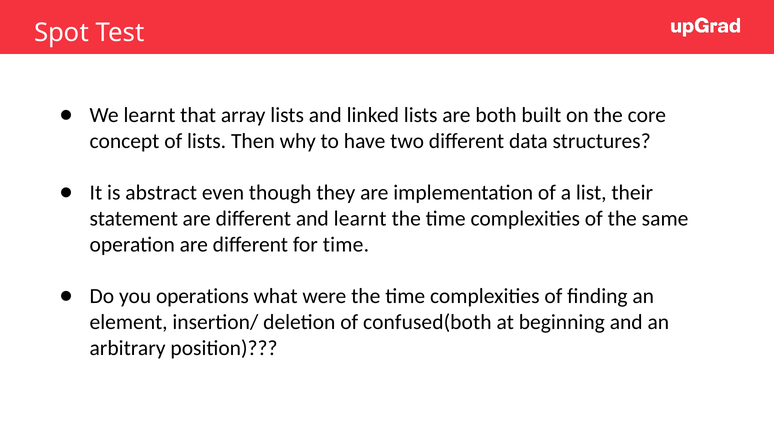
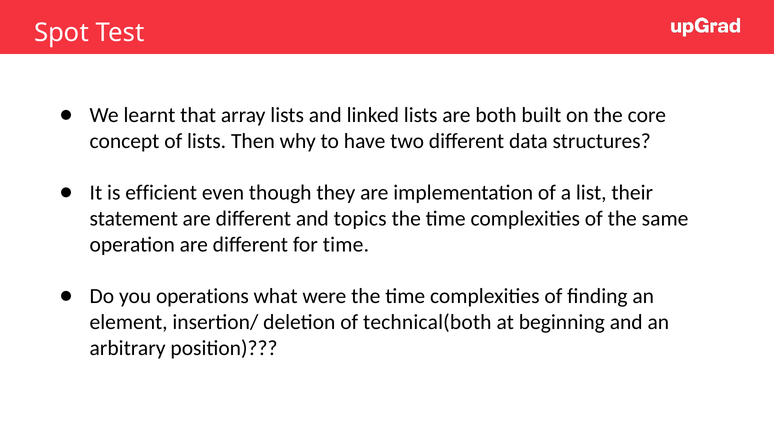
abstract: abstract -> efficient
and learnt: learnt -> topics
confused(both: confused(both -> technical(both
